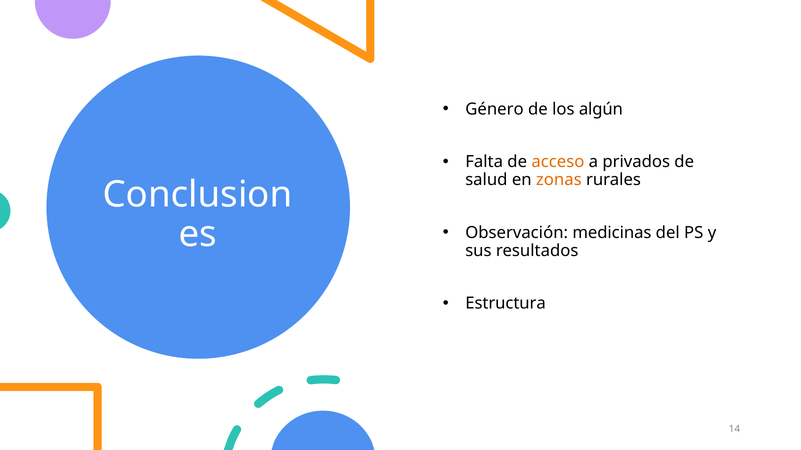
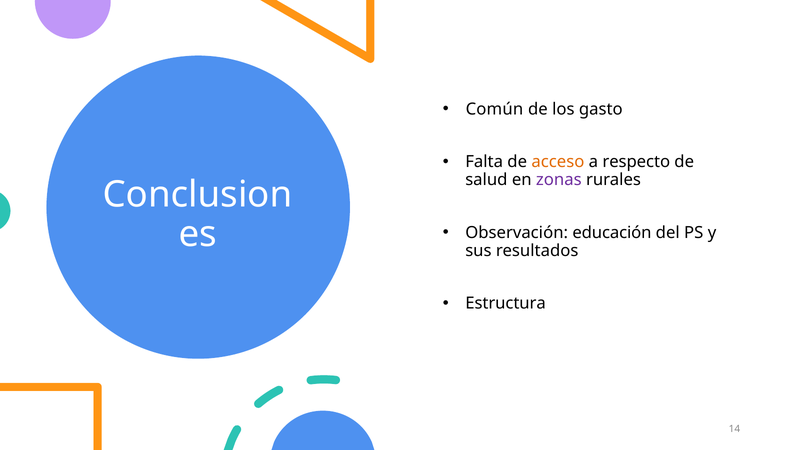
Género: Género -> Común
algún: algún -> gasto
privados: privados -> respecto
zonas colour: orange -> purple
medicinas: medicinas -> educación
